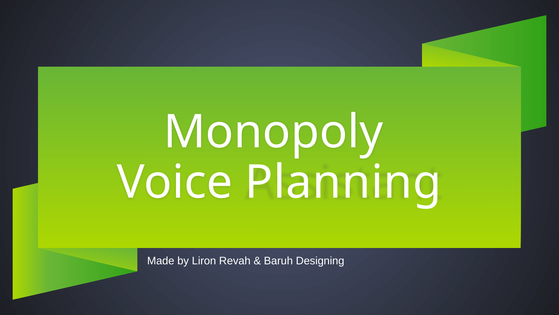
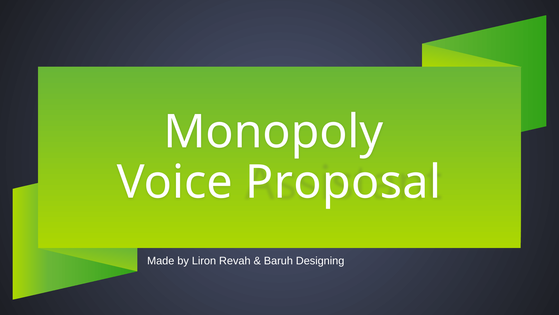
Planning: Planning -> Proposal
